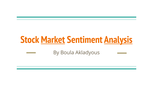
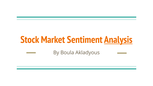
Market underline: present -> none
